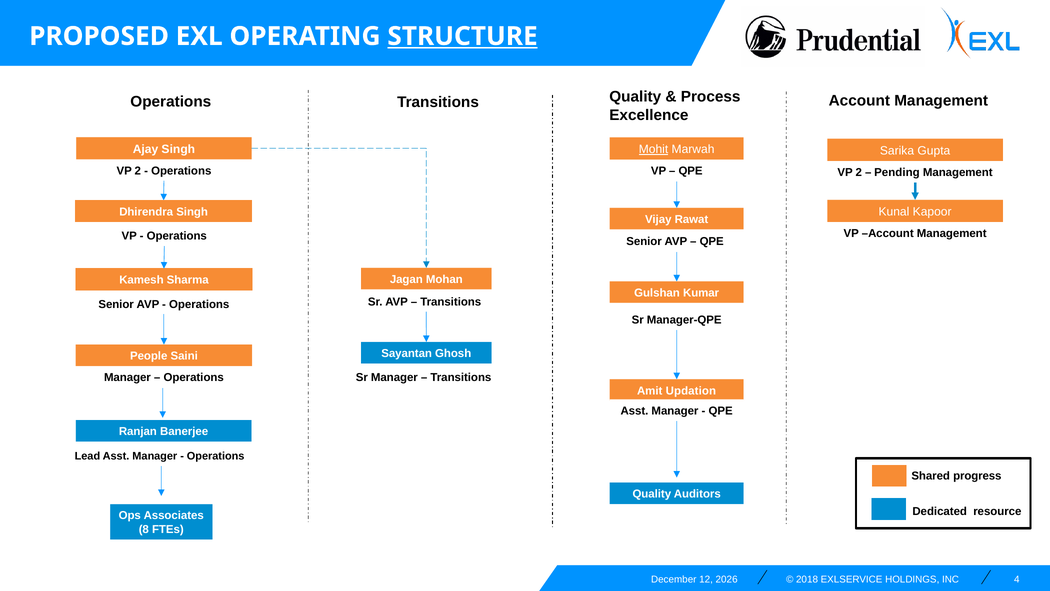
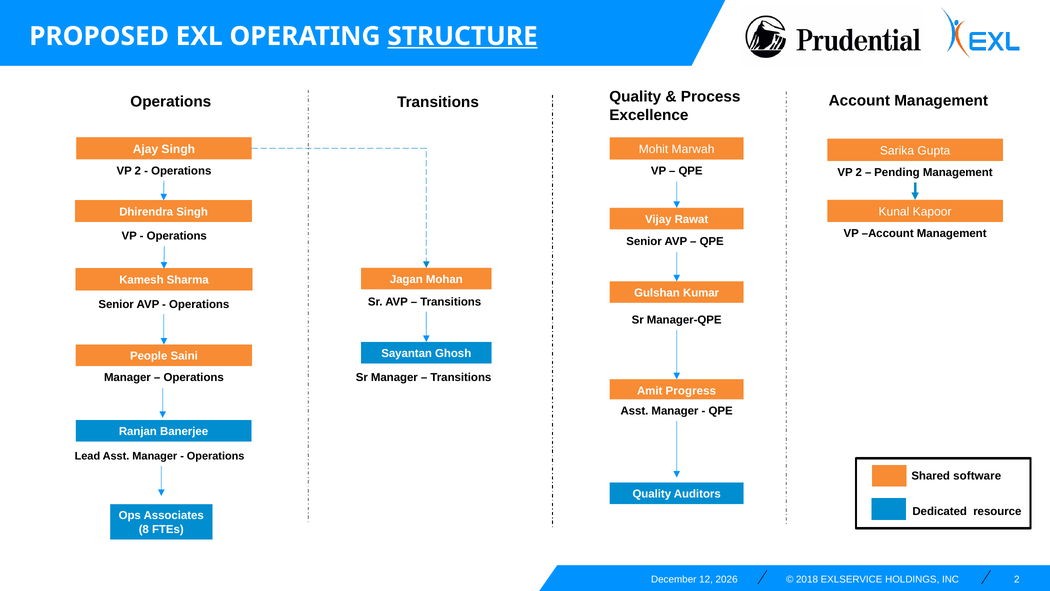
Mohit underline: present -> none
Updation: Updation -> Progress
progress: progress -> software
4 at (1017, 579): 4 -> 2
